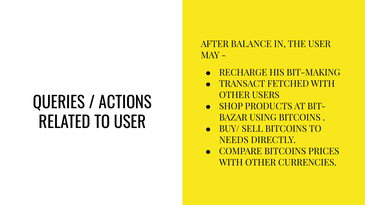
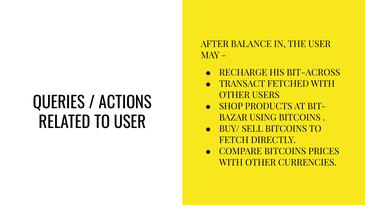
BIT-MAKING: BIT-MAKING -> BIT-ACROSS
NEEDS: NEEDS -> FETCH
